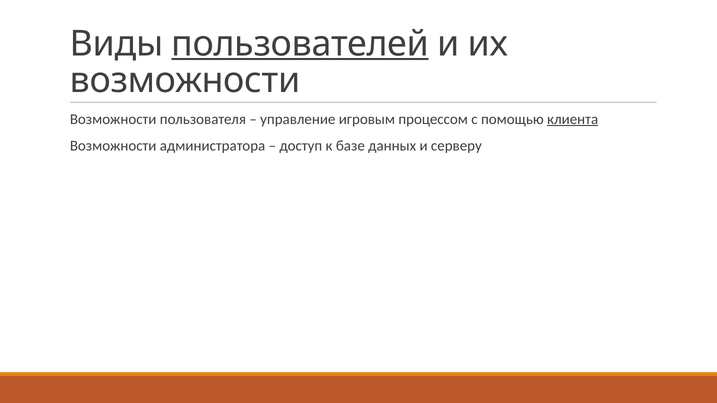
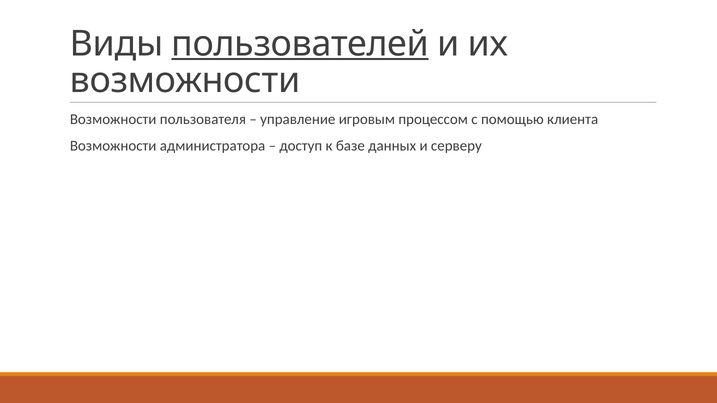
клиента underline: present -> none
